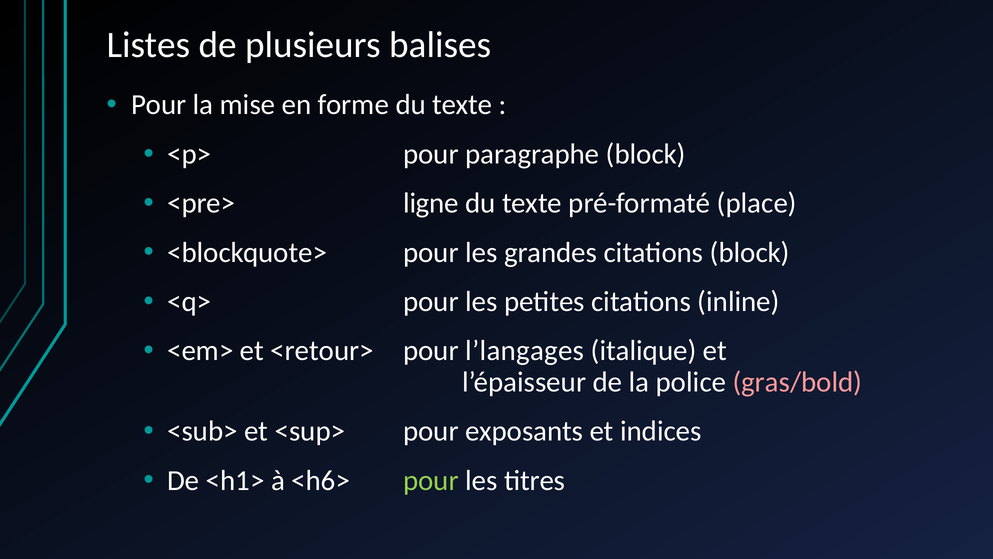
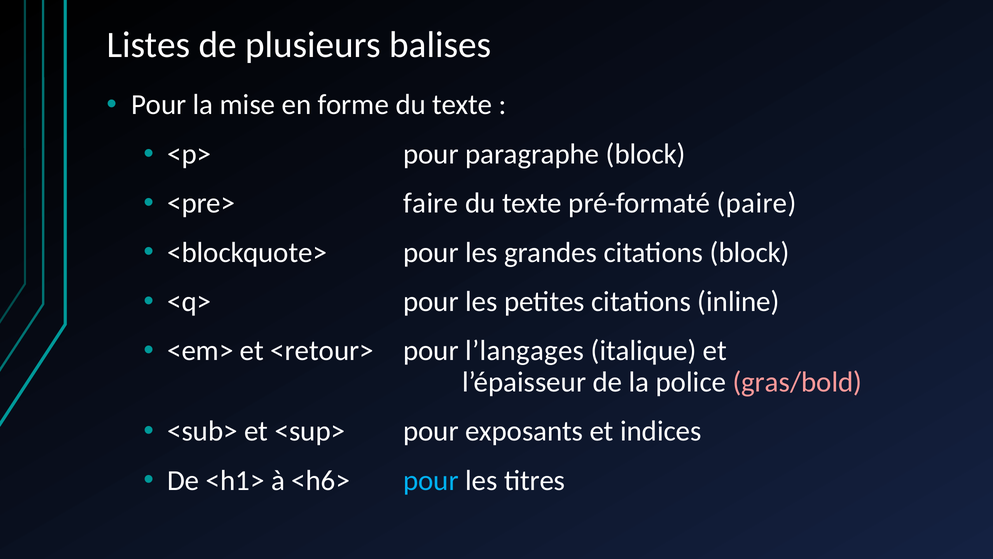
ligne: ligne -> faire
place: place -> paire
pour at (431, 480) colour: light green -> light blue
